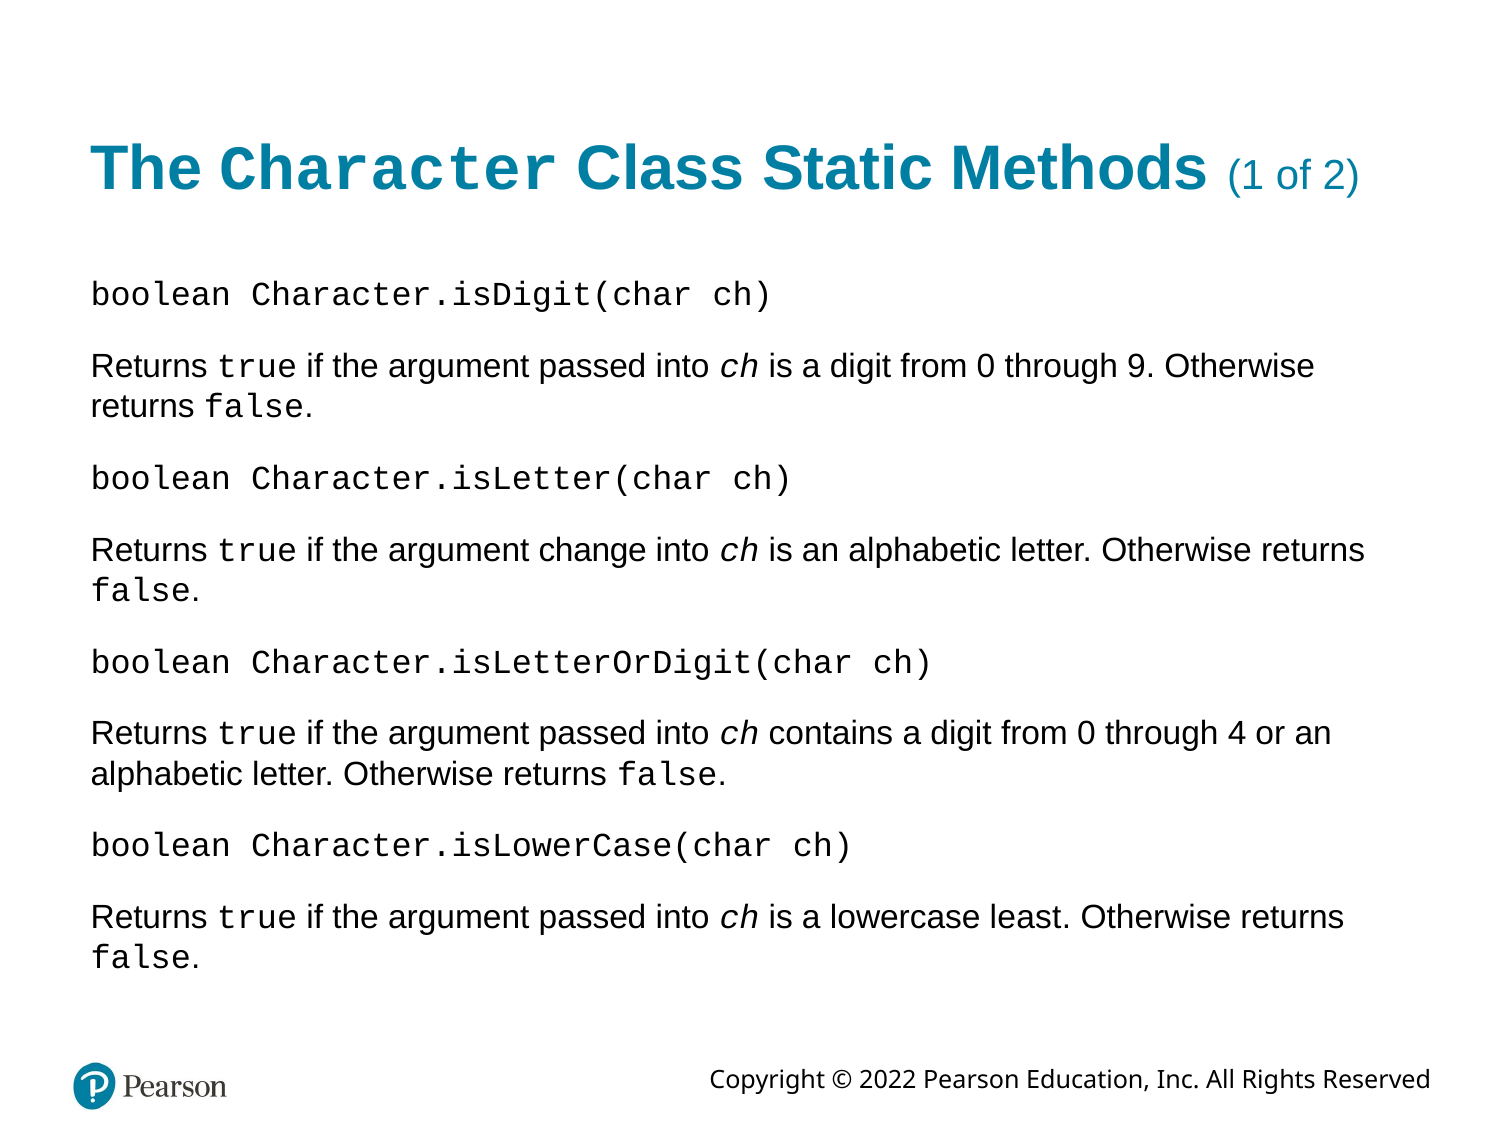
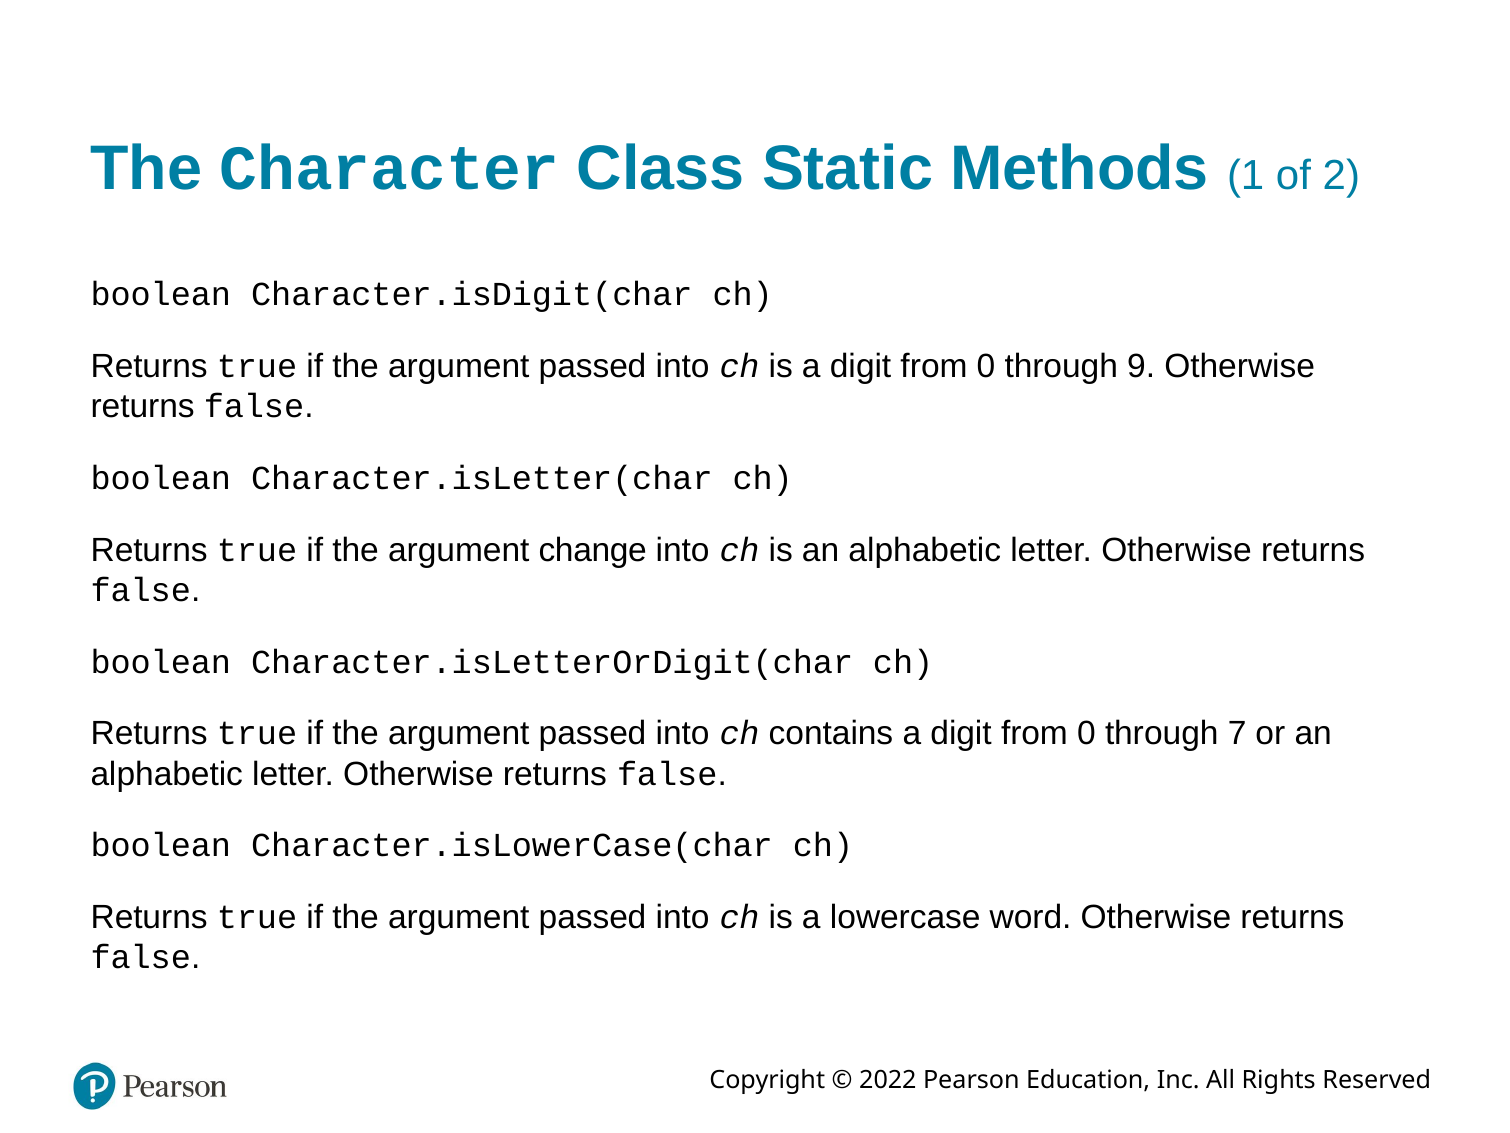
4: 4 -> 7
least: least -> word
